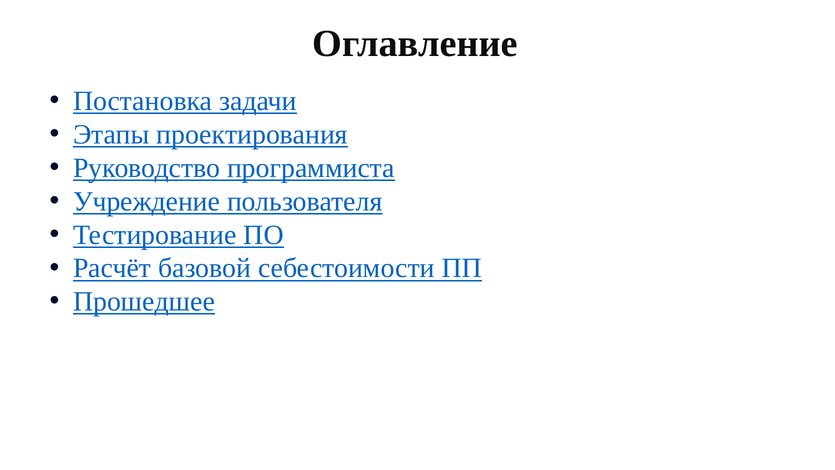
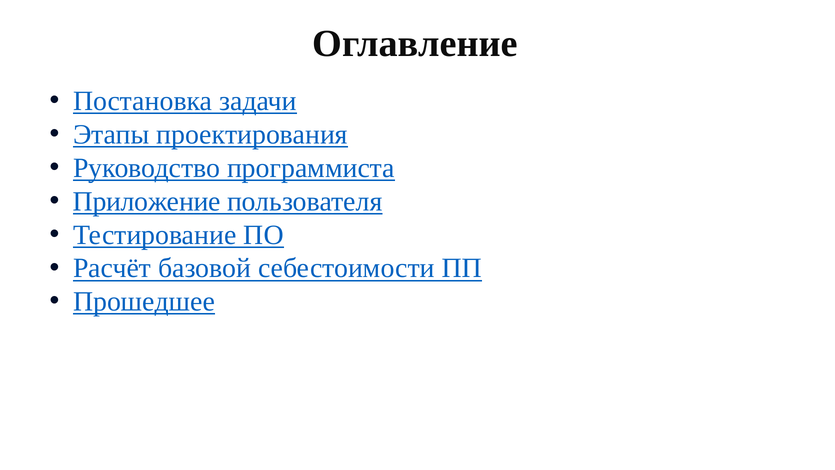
Учреждение: Учреждение -> Приложение
